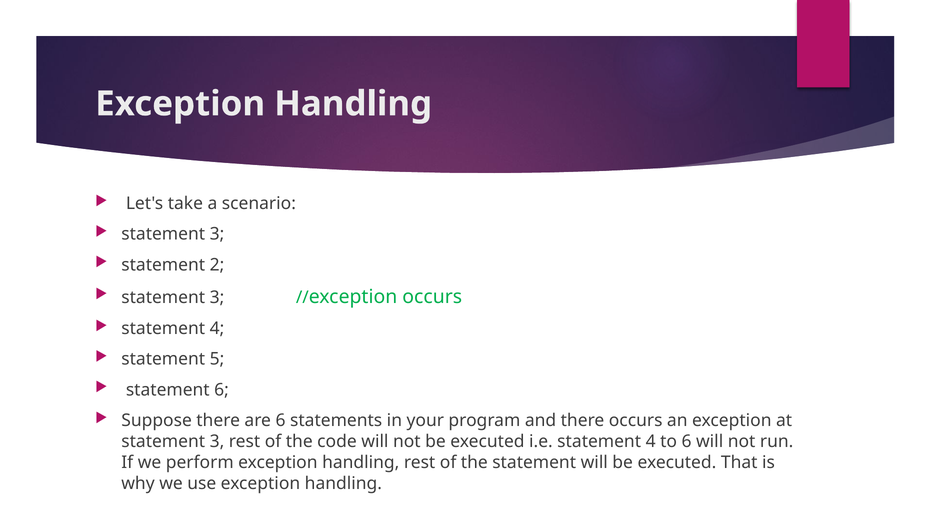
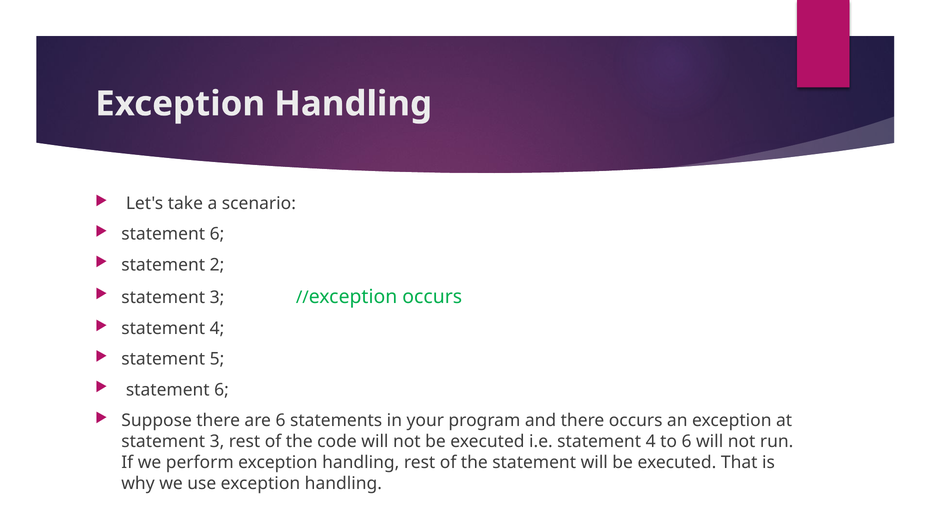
3 at (217, 234): 3 -> 6
